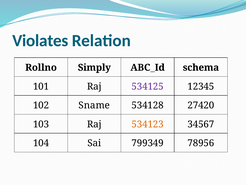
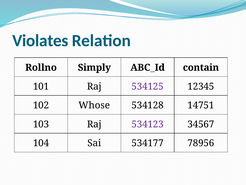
schema: schema -> contain
Sname: Sname -> Whose
27420: 27420 -> 14751
534123 colour: orange -> purple
799349: 799349 -> 534177
